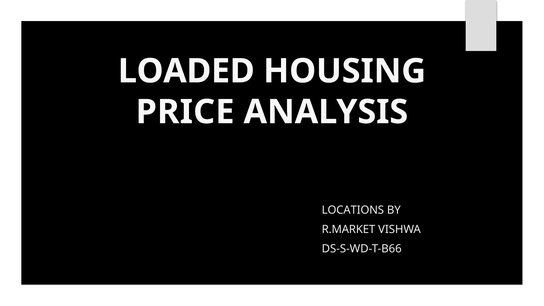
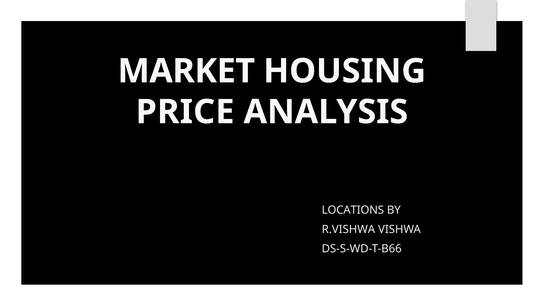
LOADED: LOADED -> MARKET
R.MARKET: R.MARKET -> R.VISHWA
